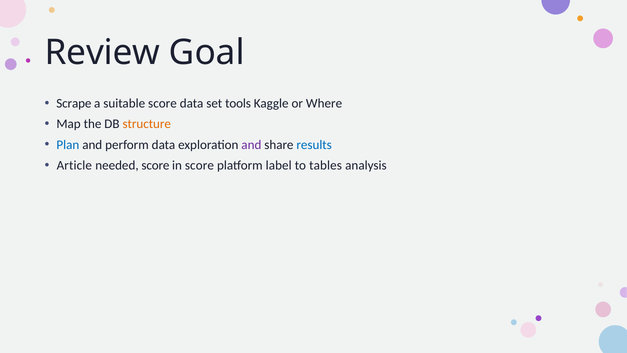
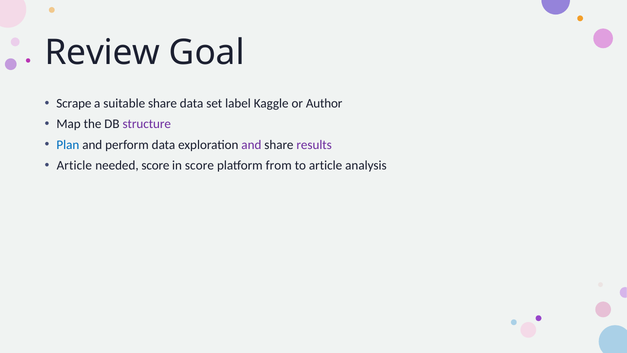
suitable score: score -> share
tools: tools -> label
Where: Where -> Author
structure colour: orange -> purple
results colour: blue -> purple
label: label -> from
to tables: tables -> article
